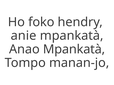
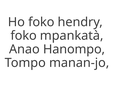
anie at (24, 36): anie -> foko
Anao Mpankatà: Mpankatà -> Hanompo
